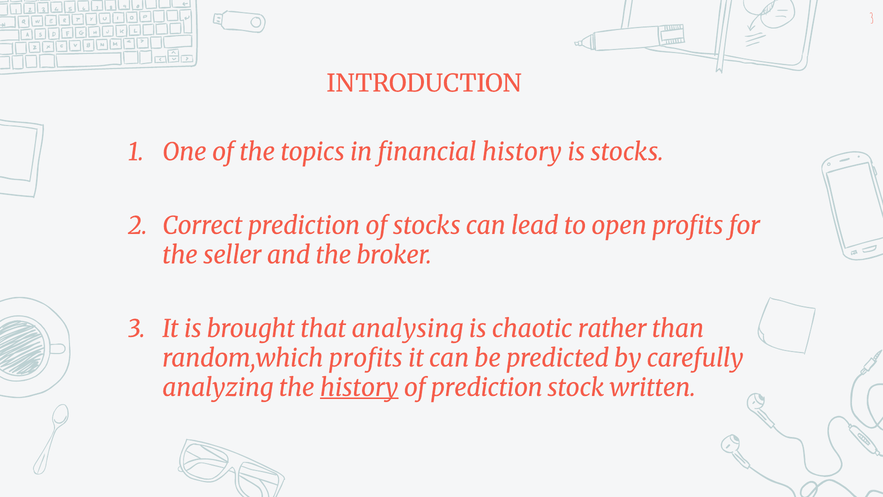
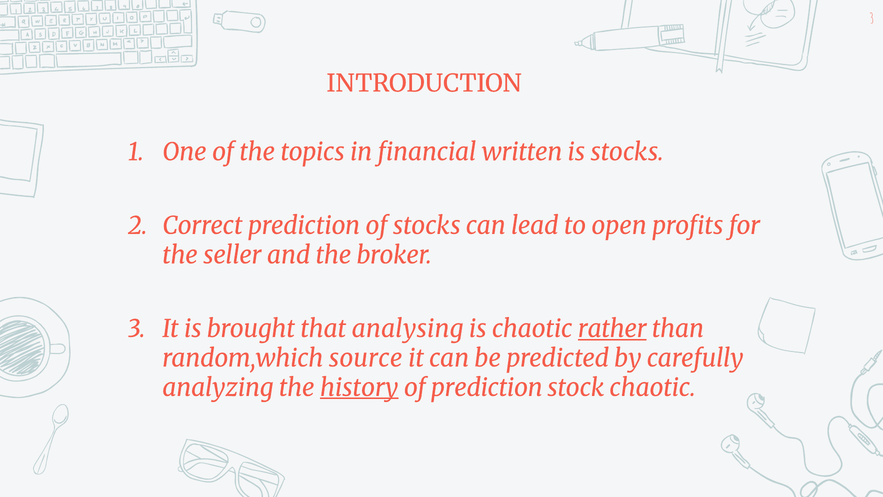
financial history: history -> written
rather underline: none -> present
random,which profits: profits -> source
stock written: written -> chaotic
